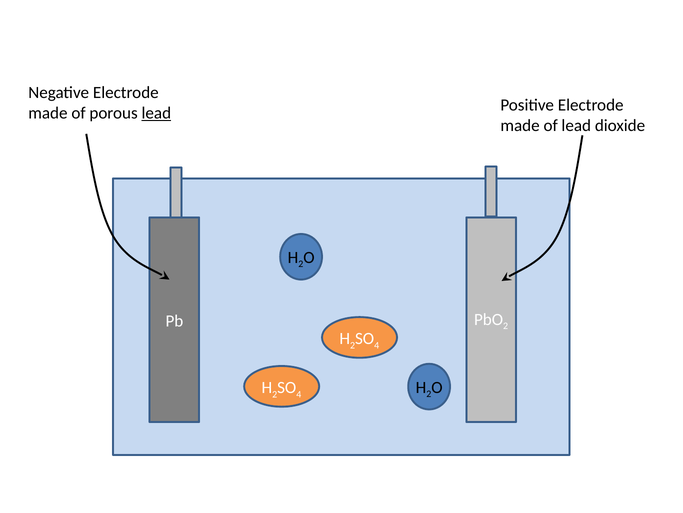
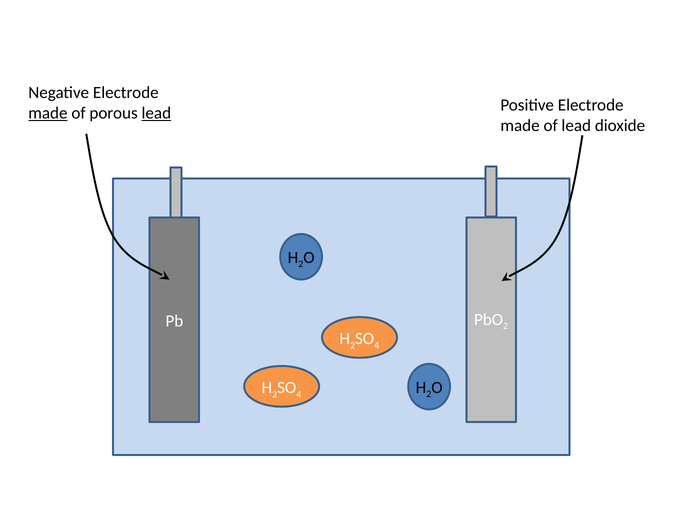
made at (48, 113) underline: none -> present
